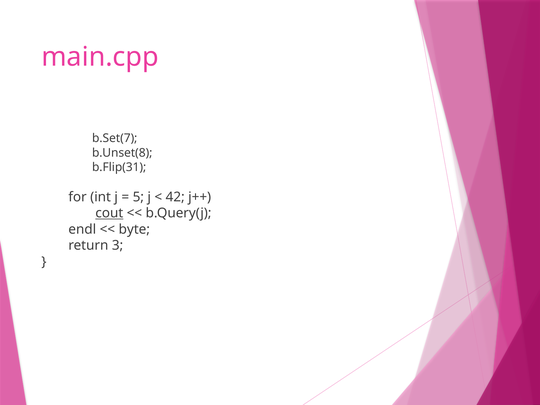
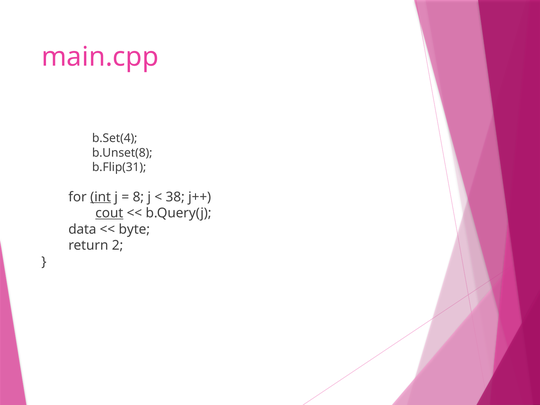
b.Set(7: b.Set(7 -> b.Set(4
int underline: none -> present
5: 5 -> 8
42: 42 -> 38
endl: endl -> data
3: 3 -> 2
